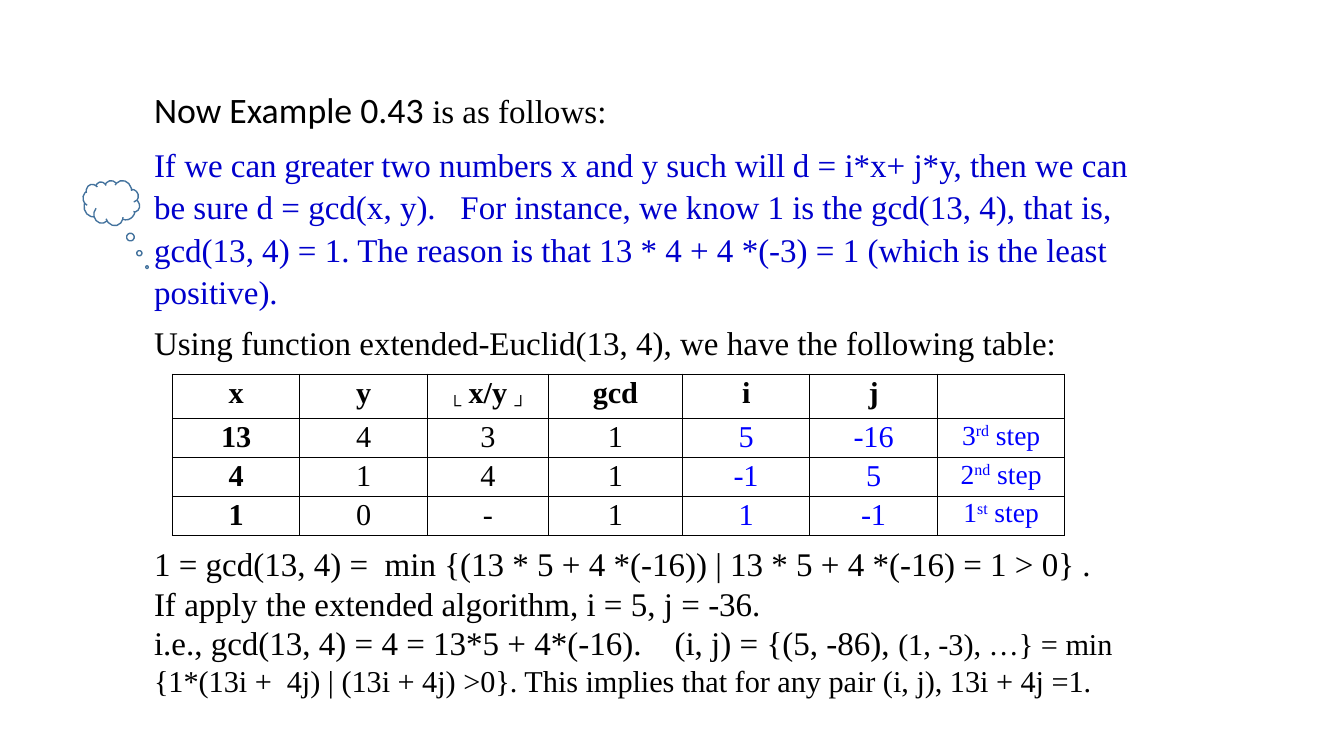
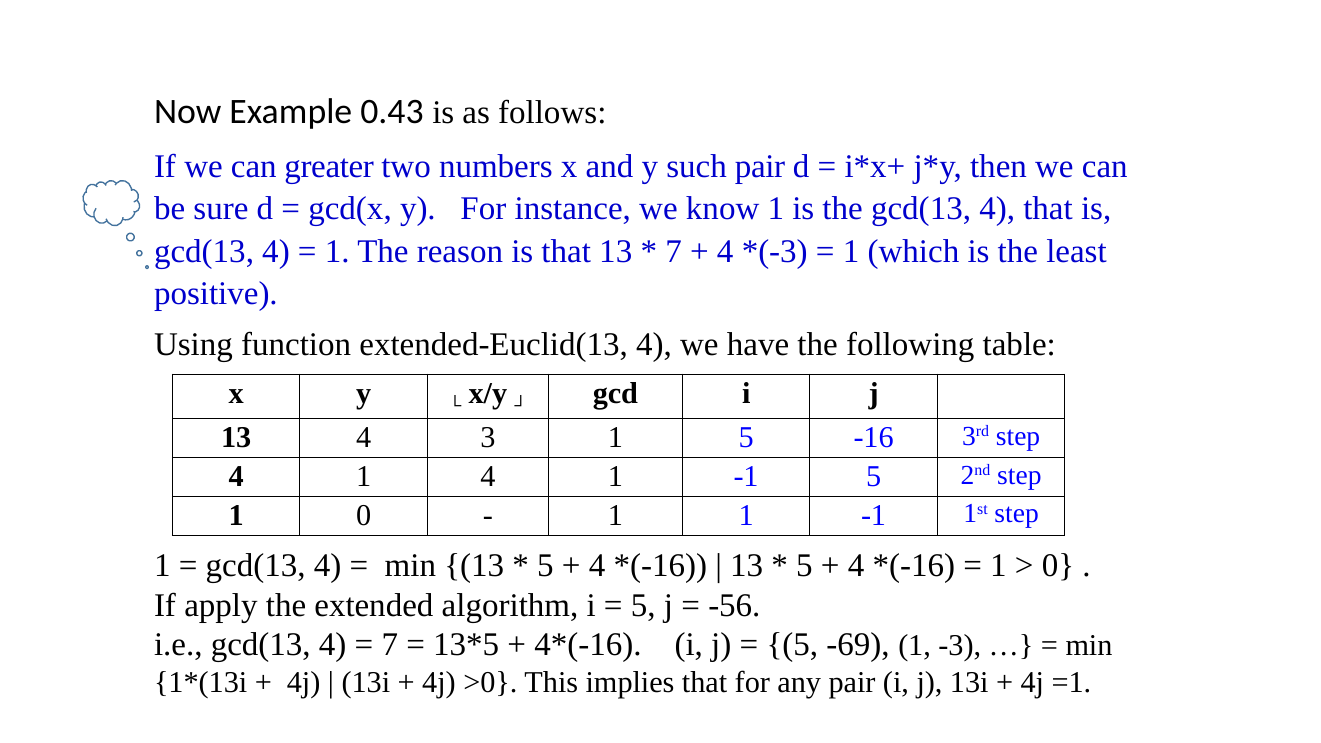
such will: will -> pair
4 at (674, 251): 4 -> 7
-36: -36 -> -56
4 at (390, 645): 4 -> 7
-86: -86 -> -69
